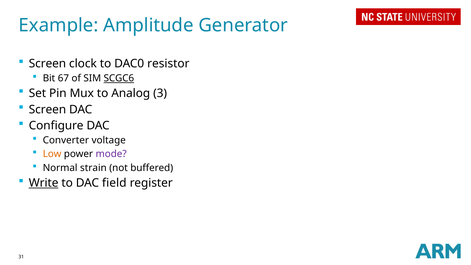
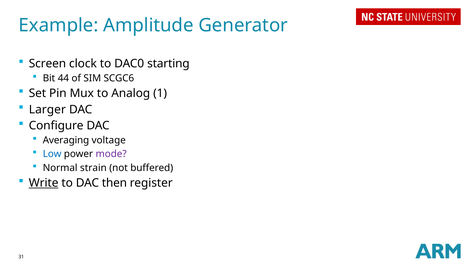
resistor: resistor -> starting
67: 67 -> 44
SCGC6 underline: present -> none
3: 3 -> 1
Screen at (47, 109): Screen -> Larger
Converter: Converter -> Averaging
Low colour: orange -> blue
field: field -> then
